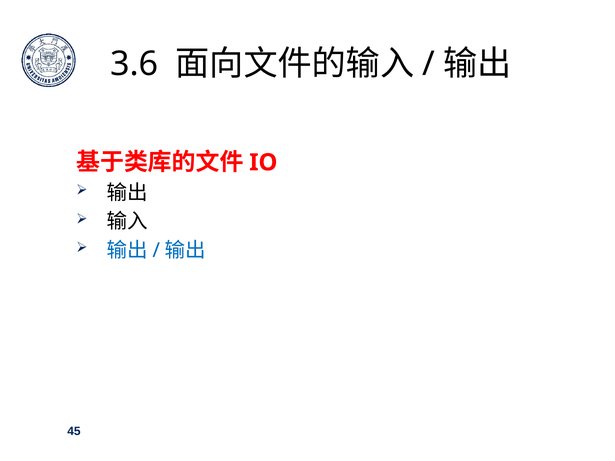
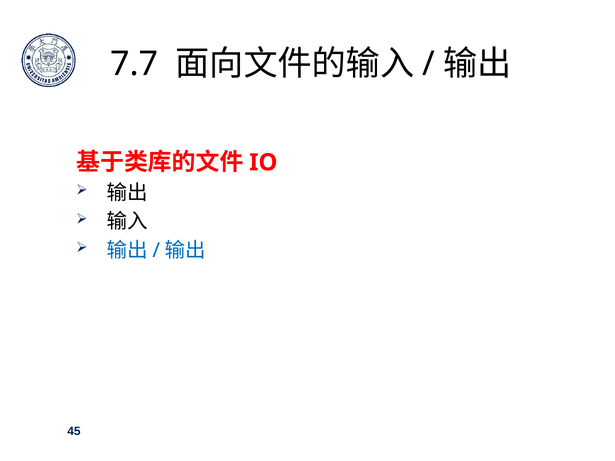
3.6: 3.6 -> 7.7
